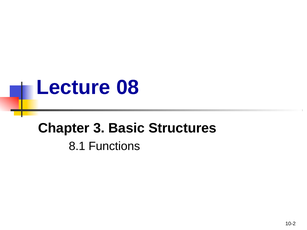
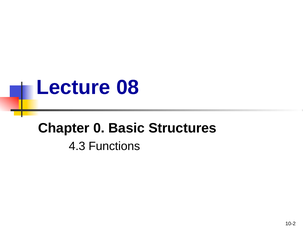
3: 3 -> 0
8.1: 8.1 -> 4.3
